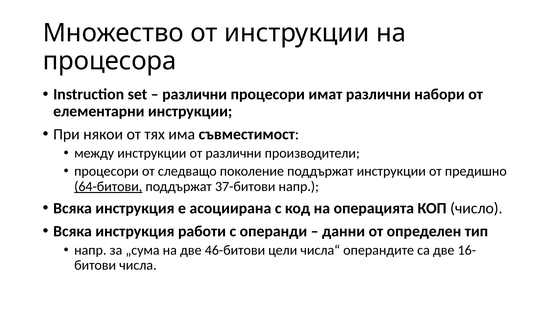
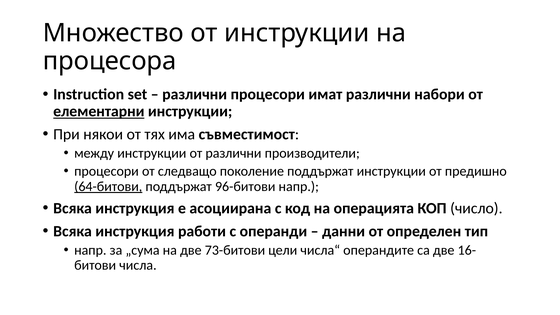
елементарни underline: none -> present
37-битови: 37-битови -> 96-битови
46-битови: 46-битови -> 73-битови
